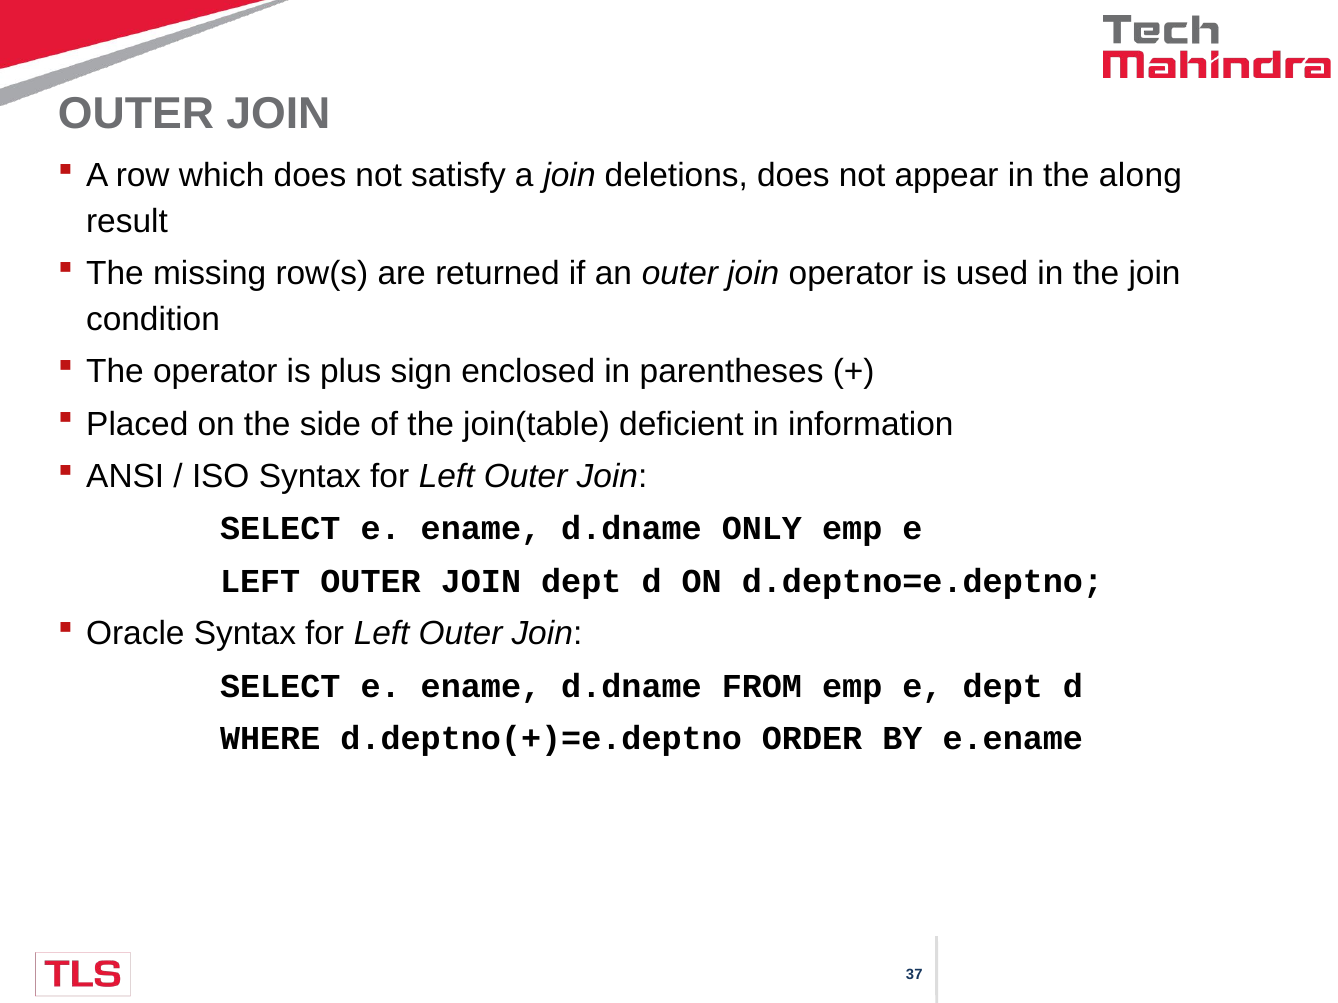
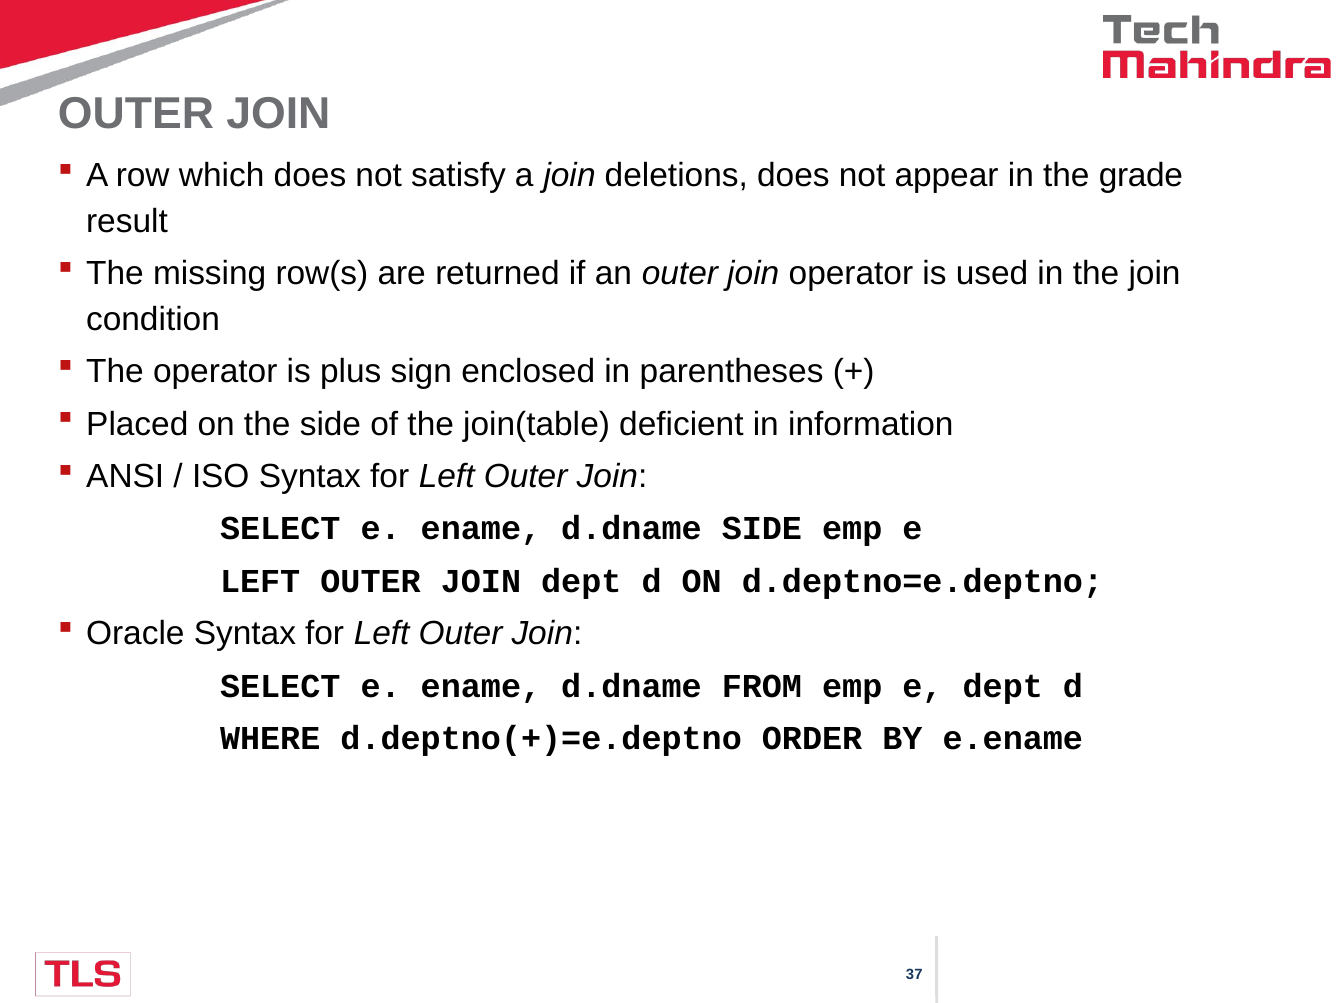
along: along -> grade
d.dname ONLY: ONLY -> SIDE
